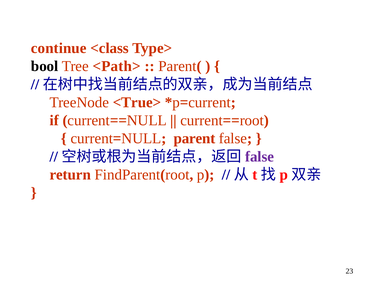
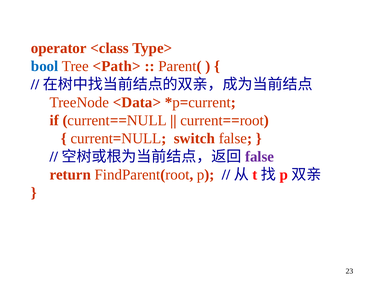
continue: continue -> operator
bool colour: black -> blue
<True>: <True> -> <Data>
parent: parent -> switch
